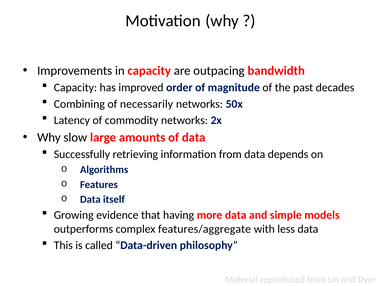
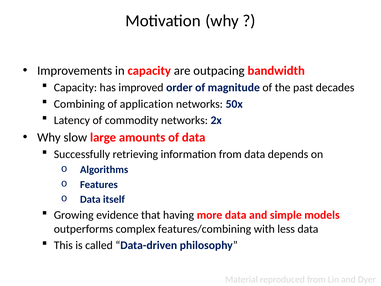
necessarily: necessarily -> application
features/aggregate: features/aggregate -> features/combining
